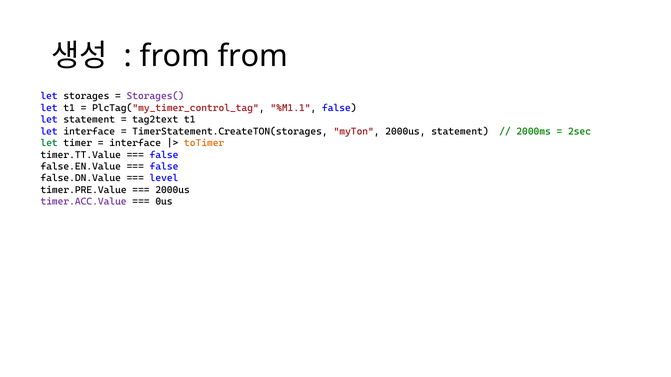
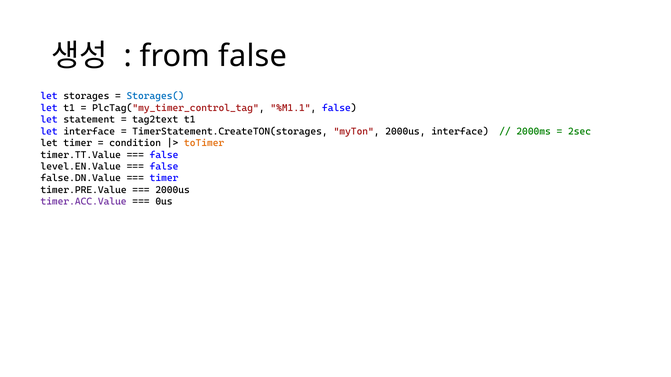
from from: from -> false
Storages( colour: purple -> blue
2000us statement: statement -> interface
let at (49, 143) colour: green -> black
interface at (135, 143): interface -> condition
false.EN.Value: false.EN.Value -> level.EN.Value
level at (164, 178): level -> timer
